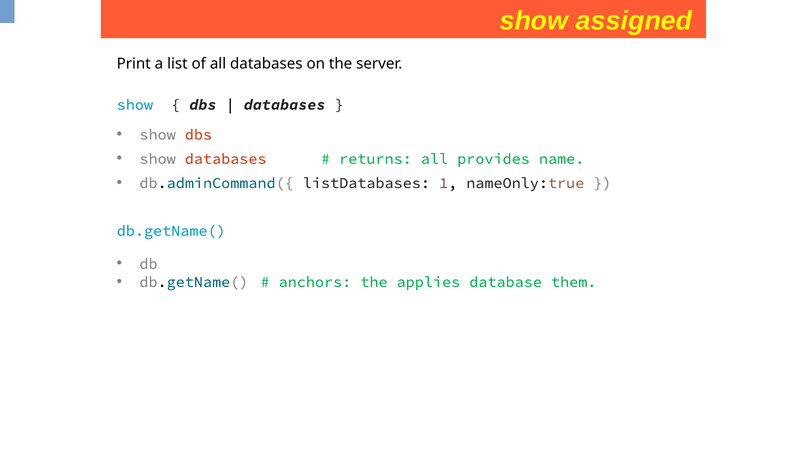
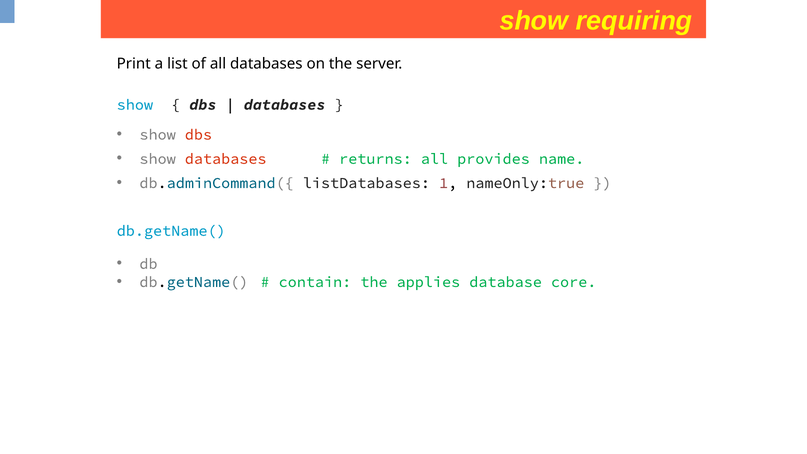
assigned: assigned -> requiring
anchors: anchors -> contain
them: them -> core
